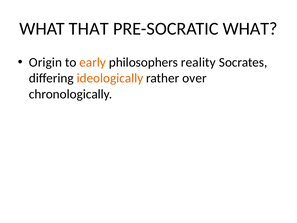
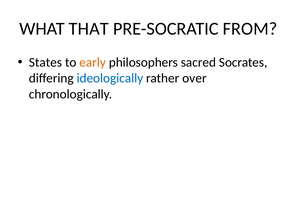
PRE-SOCRATIC WHAT: WHAT -> FROM
Origin: Origin -> States
reality: reality -> sacred
ideologically colour: orange -> blue
